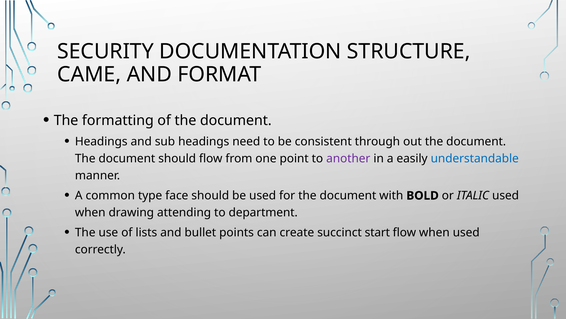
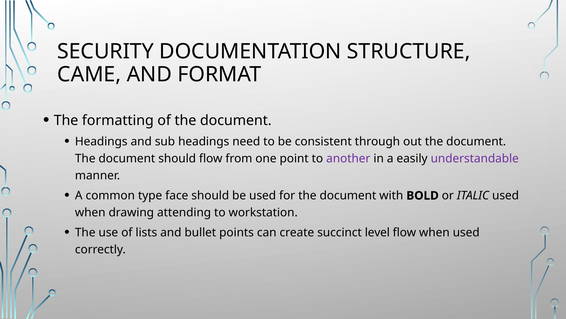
understandable colour: blue -> purple
department: department -> workstation
start: start -> level
